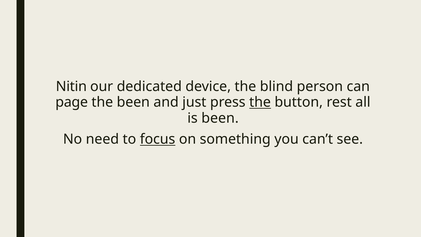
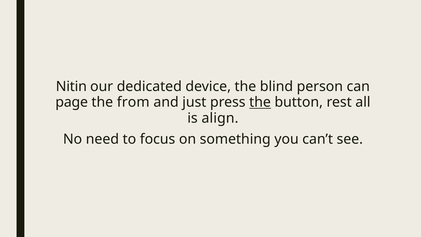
the been: been -> from
is been: been -> align
focus underline: present -> none
